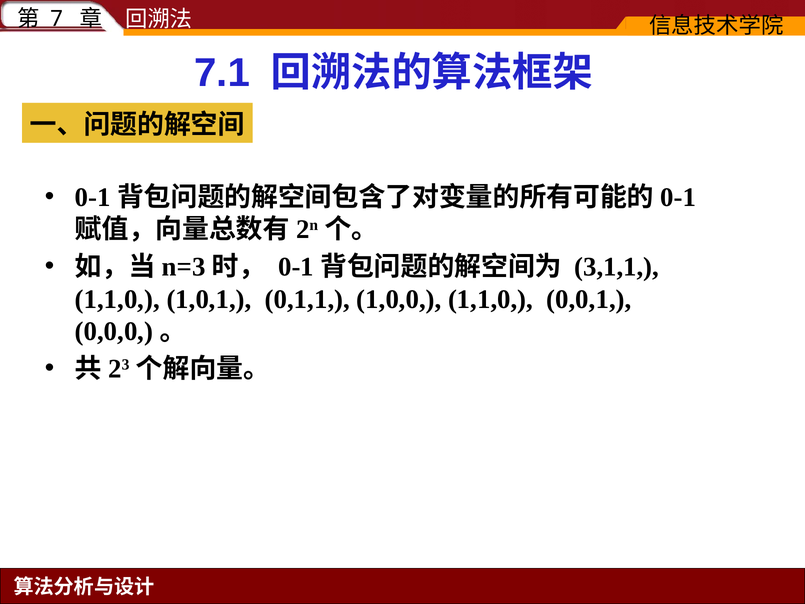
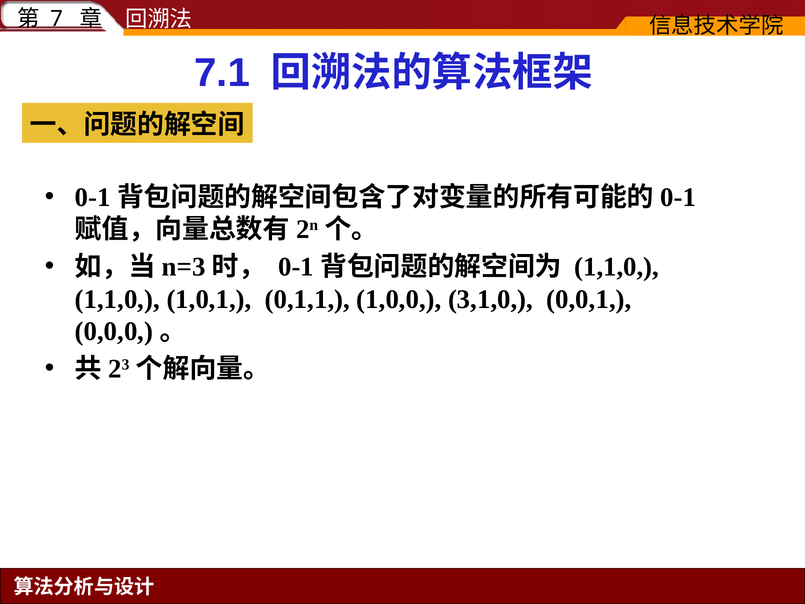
3,1,1 at (617, 267): 3,1,1 -> 1,1,0
1,0,0 1,1,0: 1,1,0 -> 3,1,0
